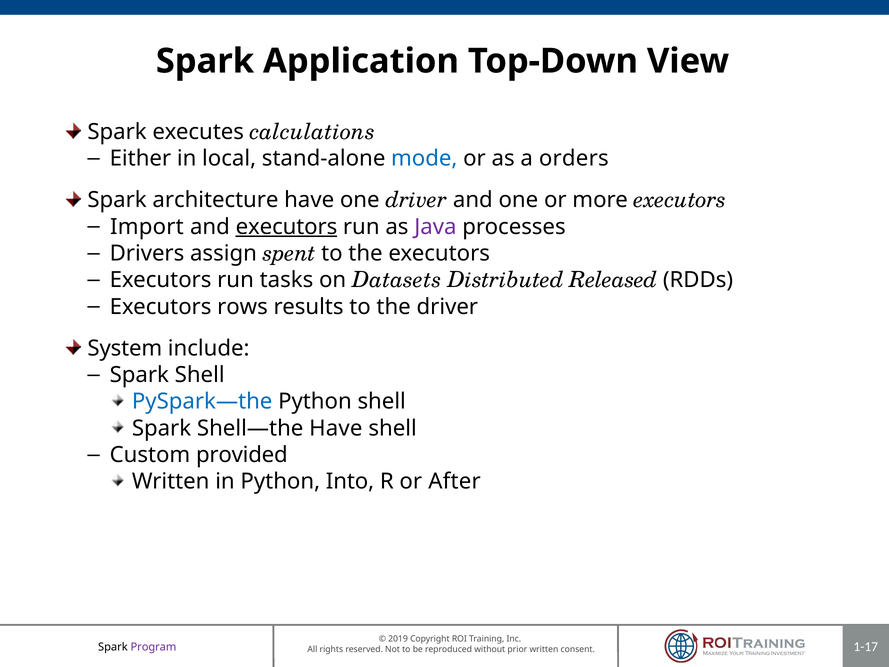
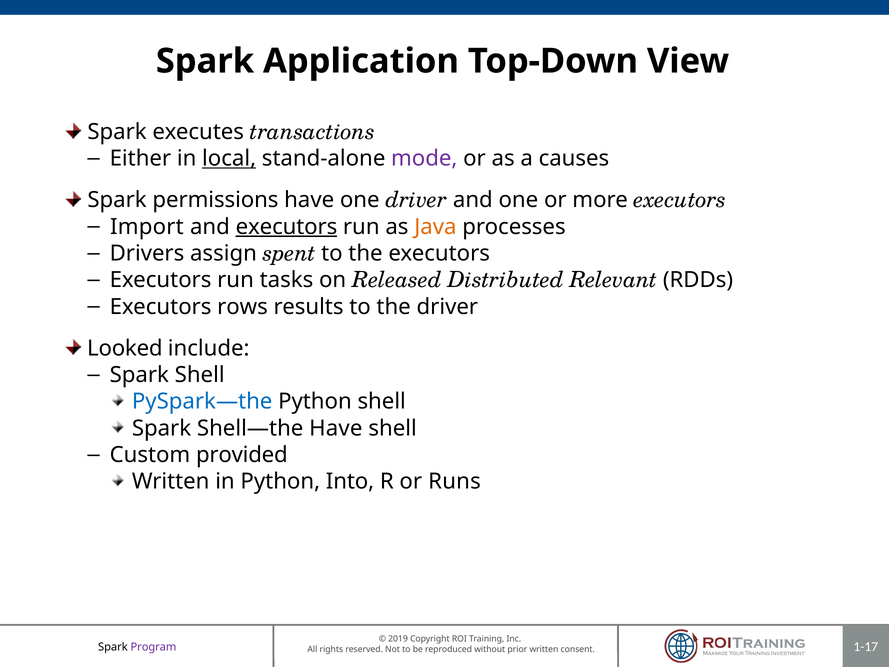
calculations: calculations -> transactions
local underline: none -> present
mode colour: blue -> purple
orders: orders -> causes
architecture: architecture -> permissions
Java colour: purple -> orange
Datasets: Datasets -> Released
Released: Released -> Relevant
System: System -> Looked
After: After -> Runs
